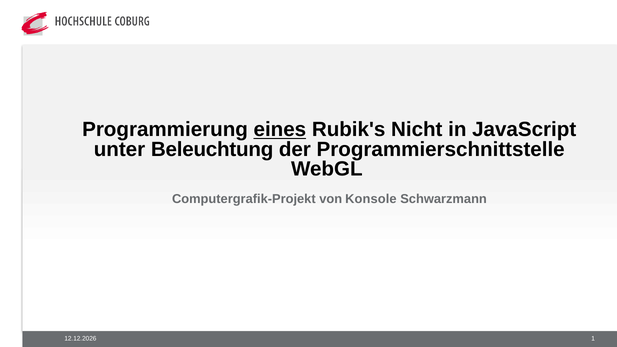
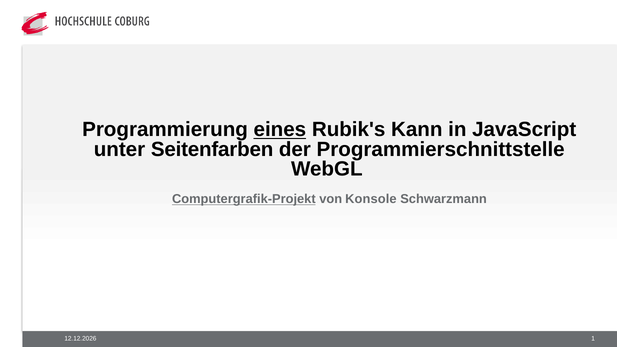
Nicht: Nicht -> Kann
Beleuchtung: Beleuchtung -> Seitenfarben
Computergrafik-Projekt underline: none -> present
